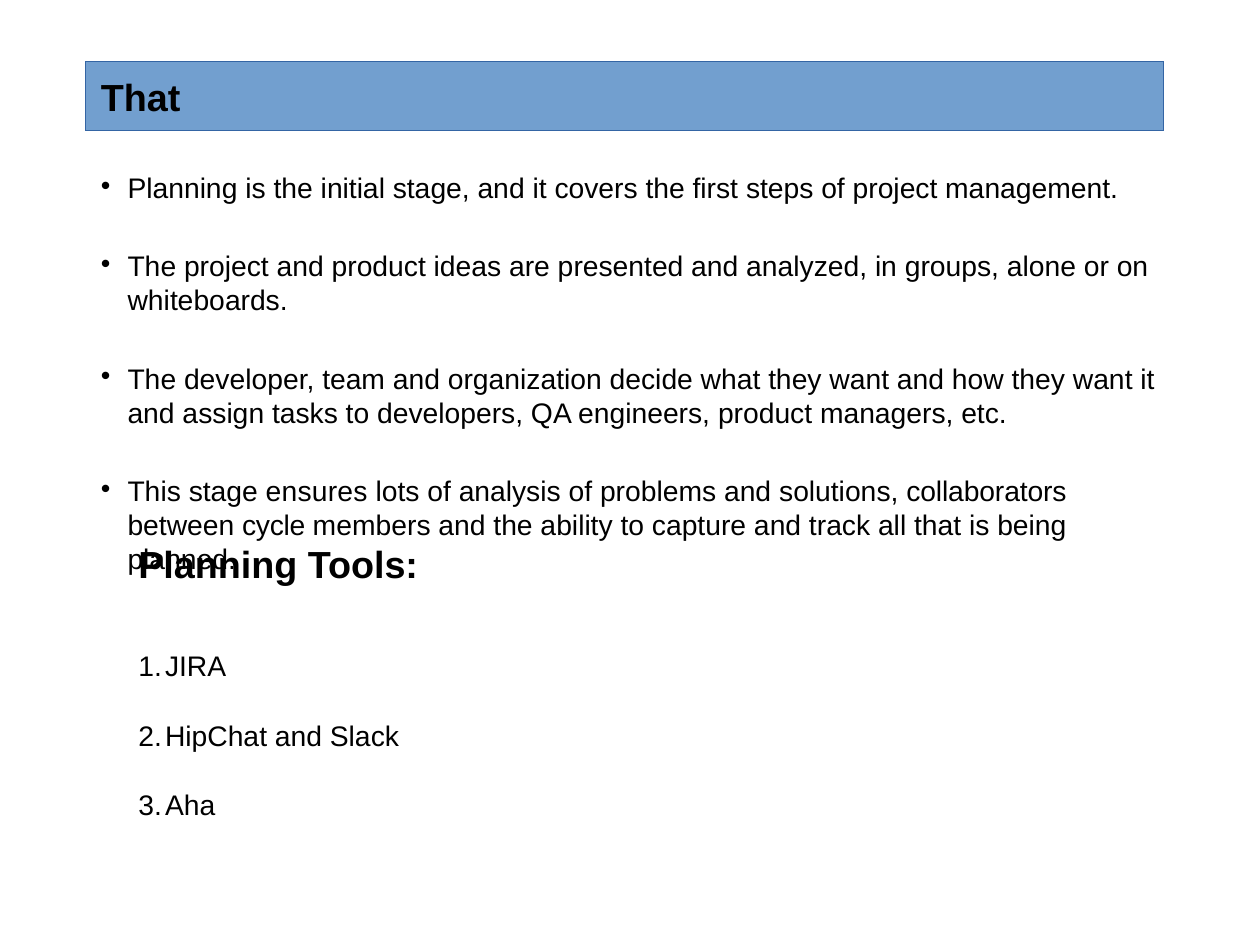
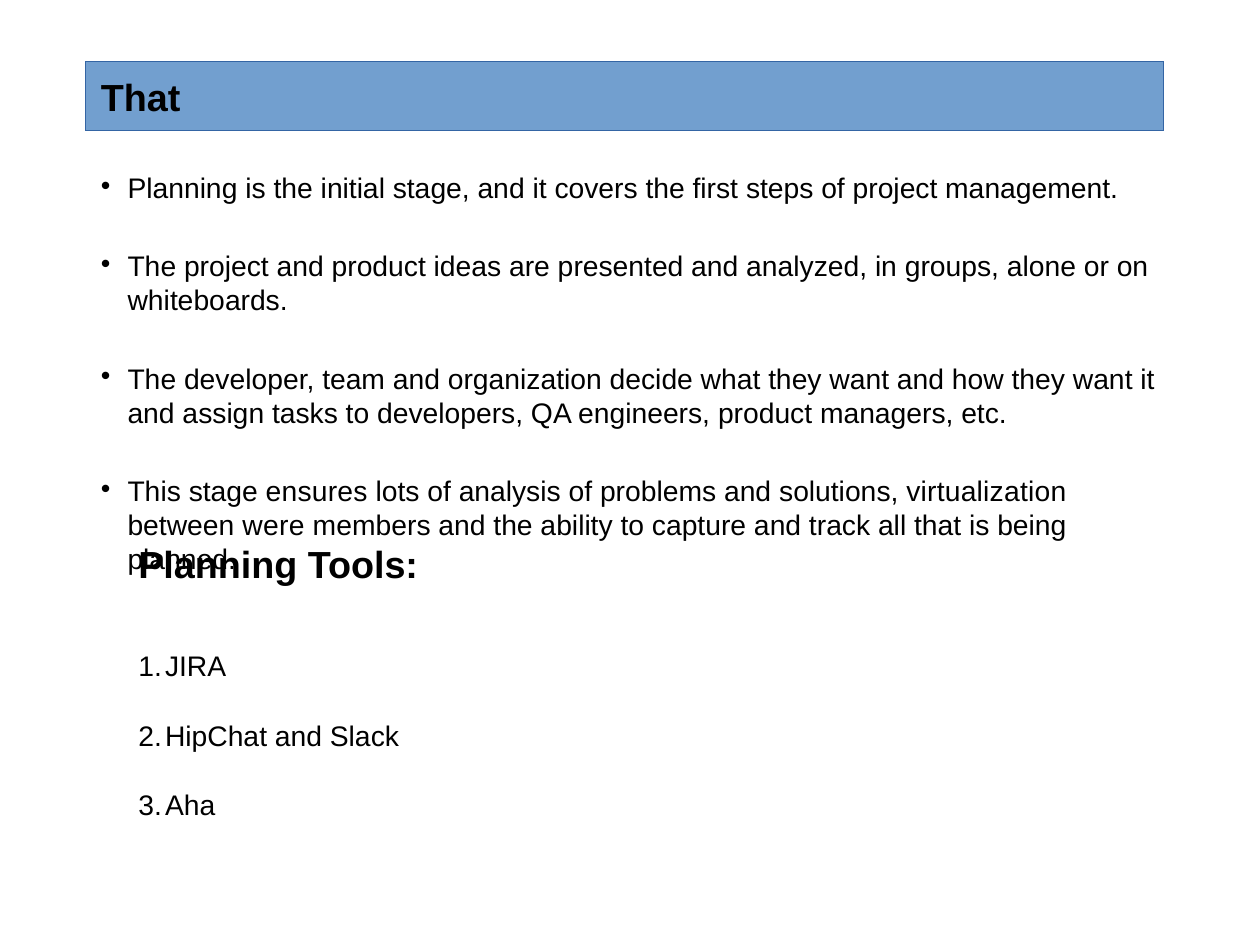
collaborators: collaborators -> virtualization
cycle: cycle -> were
